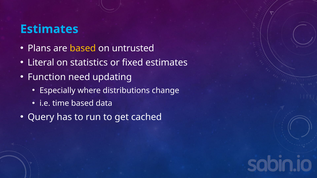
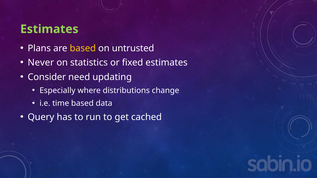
Estimates at (49, 29) colour: light blue -> light green
Literal: Literal -> Never
Function: Function -> Consider
